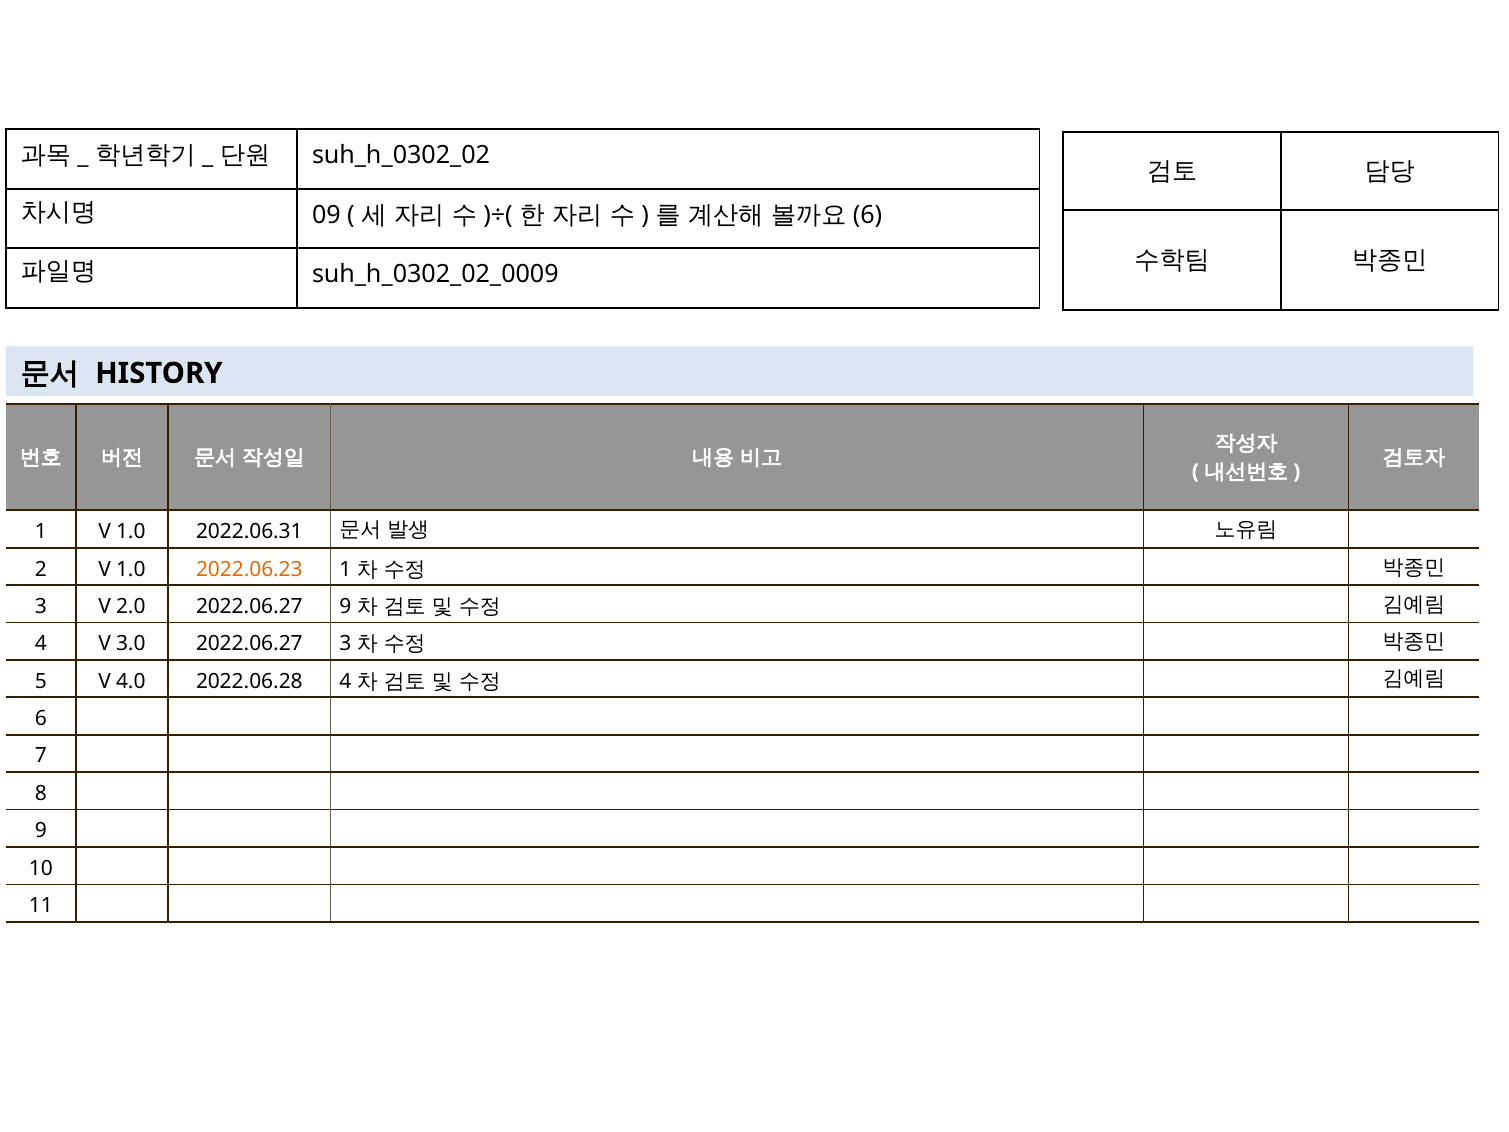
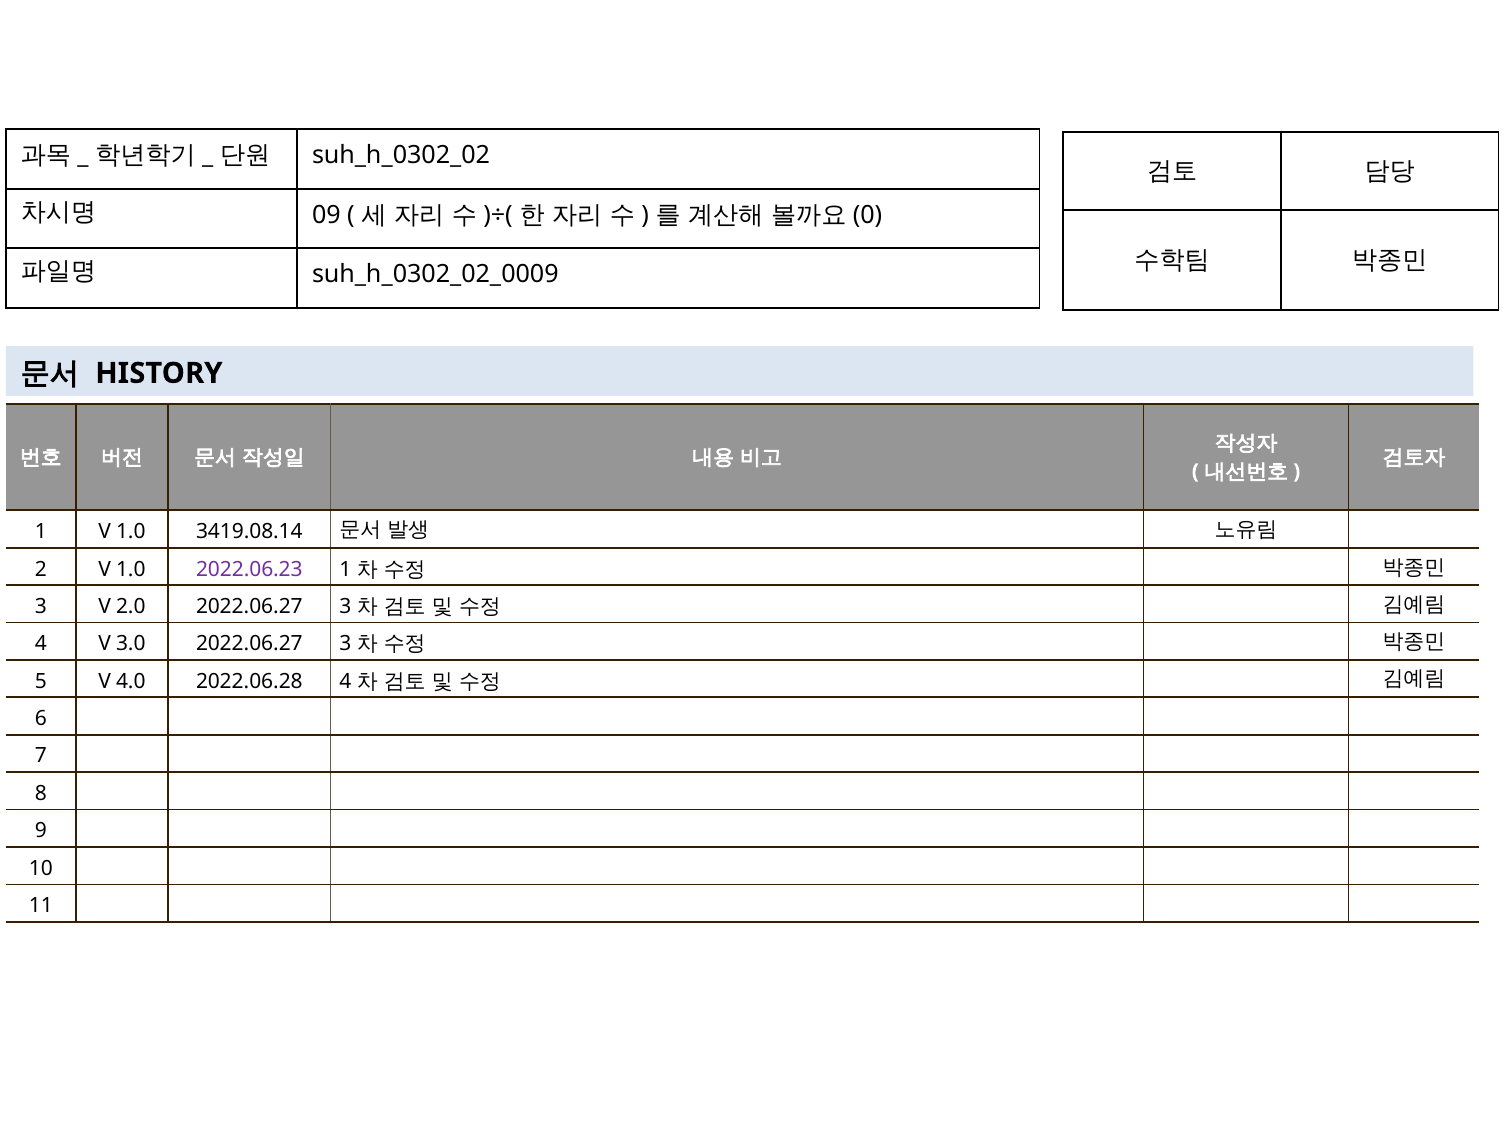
6 at (868, 215): 6 -> 0
2022.06.31: 2022.06.31 -> 3419.08.14
2022.06.23 colour: orange -> purple
2.0 2022.06.27 9: 9 -> 3
